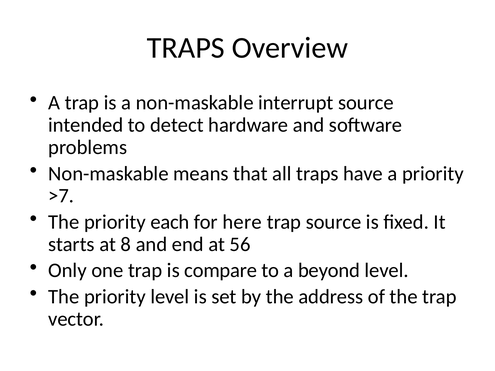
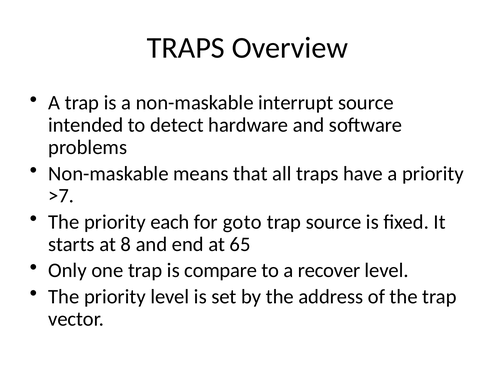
here: here -> goto
56: 56 -> 65
beyond: beyond -> recover
